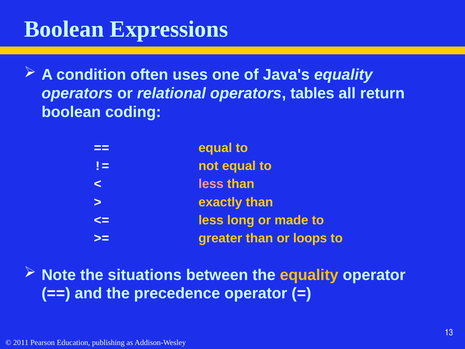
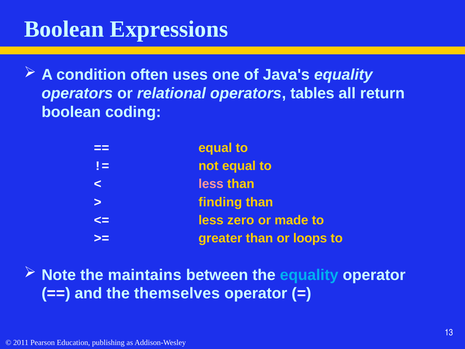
exactly: exactly -> finding
long: long -> zero
situations: situations -> maintains
equality at (309, 275) colour: yellow -> light blue
precedence: precedence -> themselves
